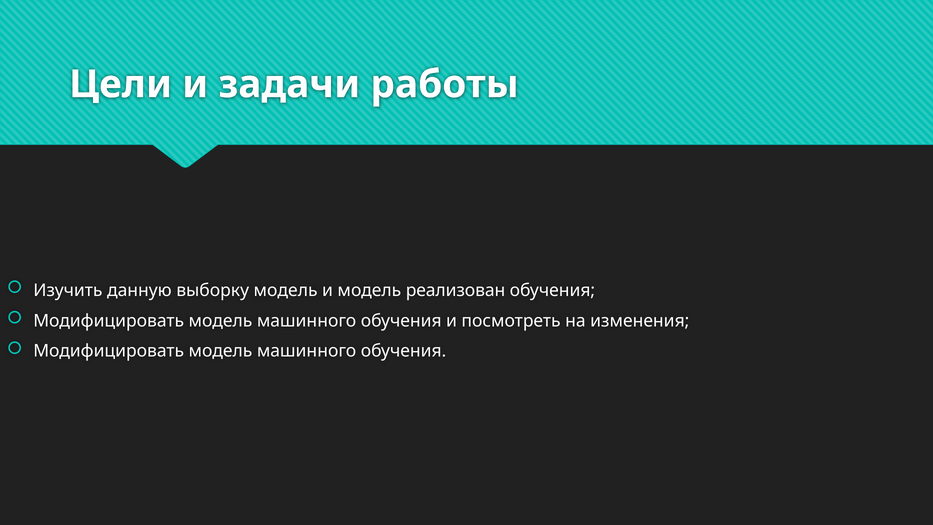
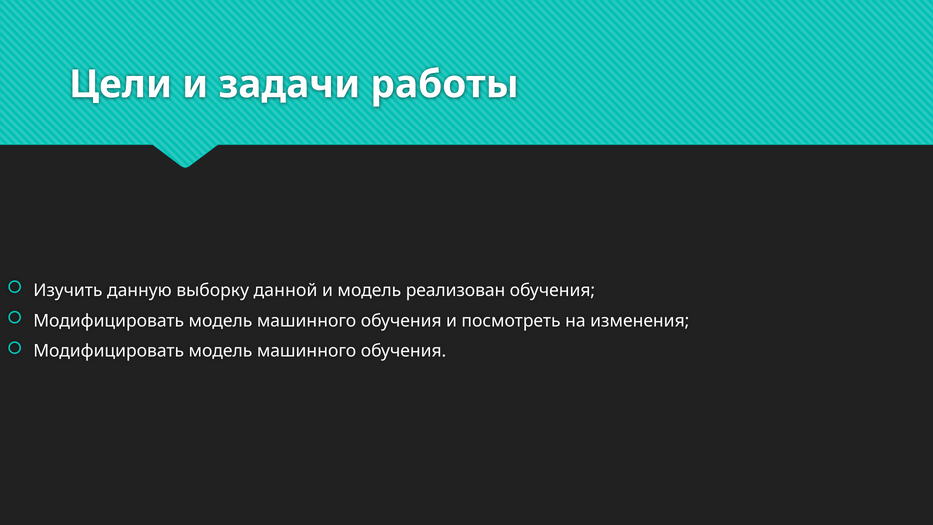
выборку модель: модель -> данной
